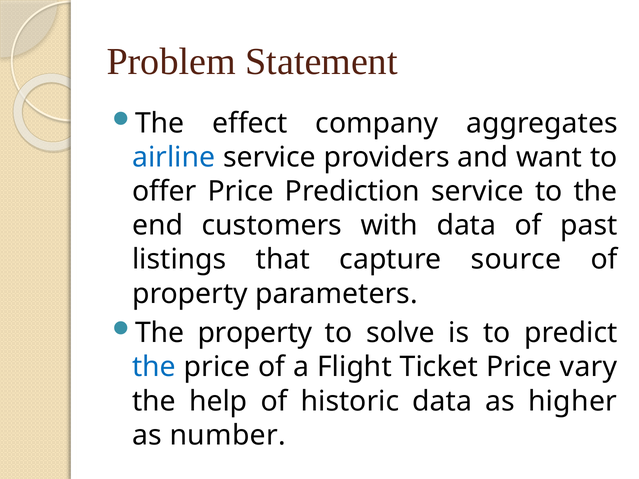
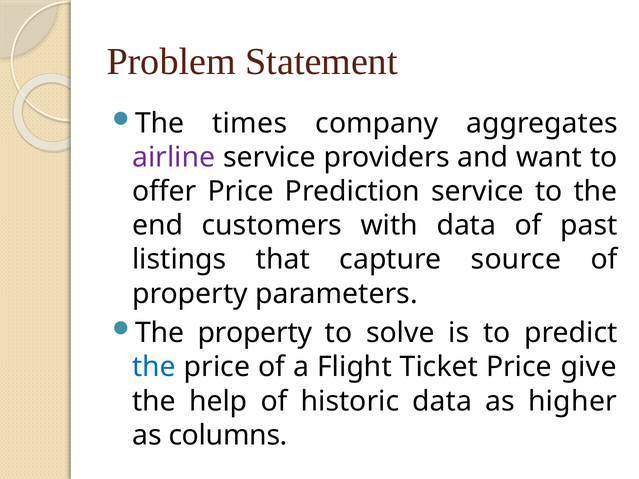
effect: effect -> times
airline colour: blue -> purple
vary: vary -> give
number: number -> columns
